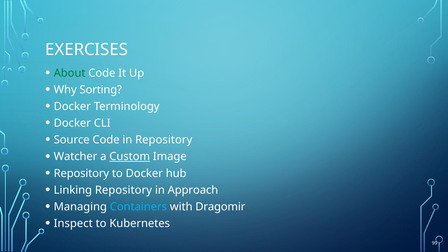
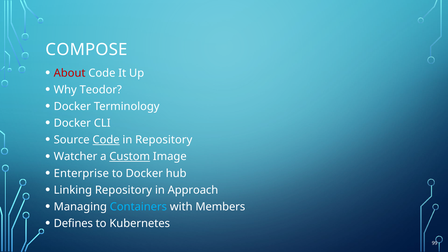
EXERCISES: EXERCISES -> COMPOSE
About colour: green -> red
Sorting: Sorting -> Teodor
Code at (106, 140) underline: none -> present
Repository at (81, 173): Repository -> Enterprise
Dragomir: Dragomir -> Members
Inspect: Inspect -> Defines
